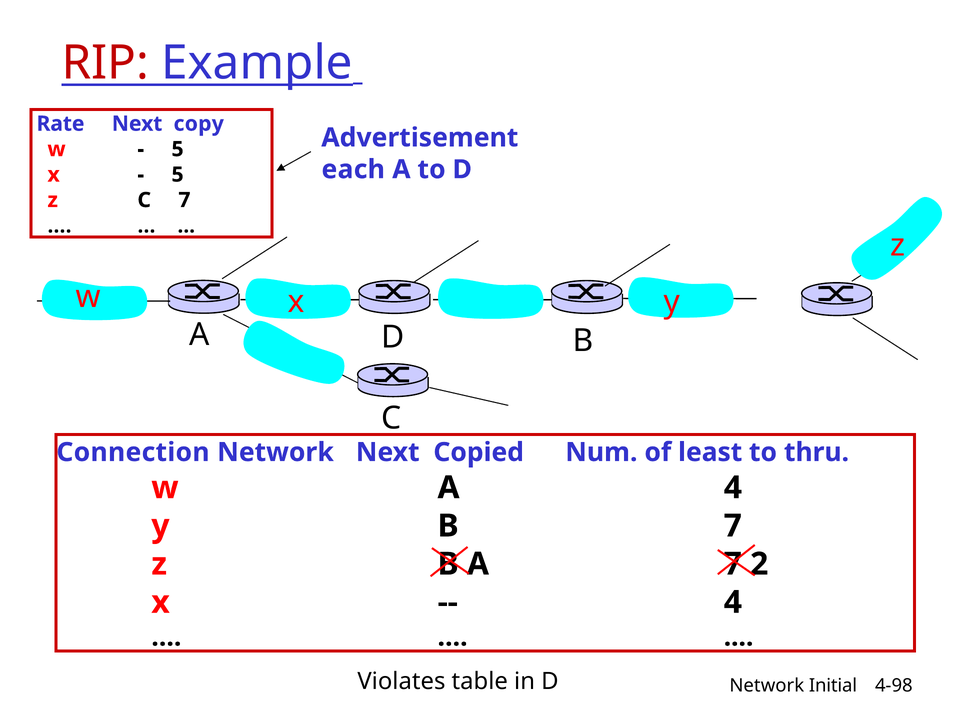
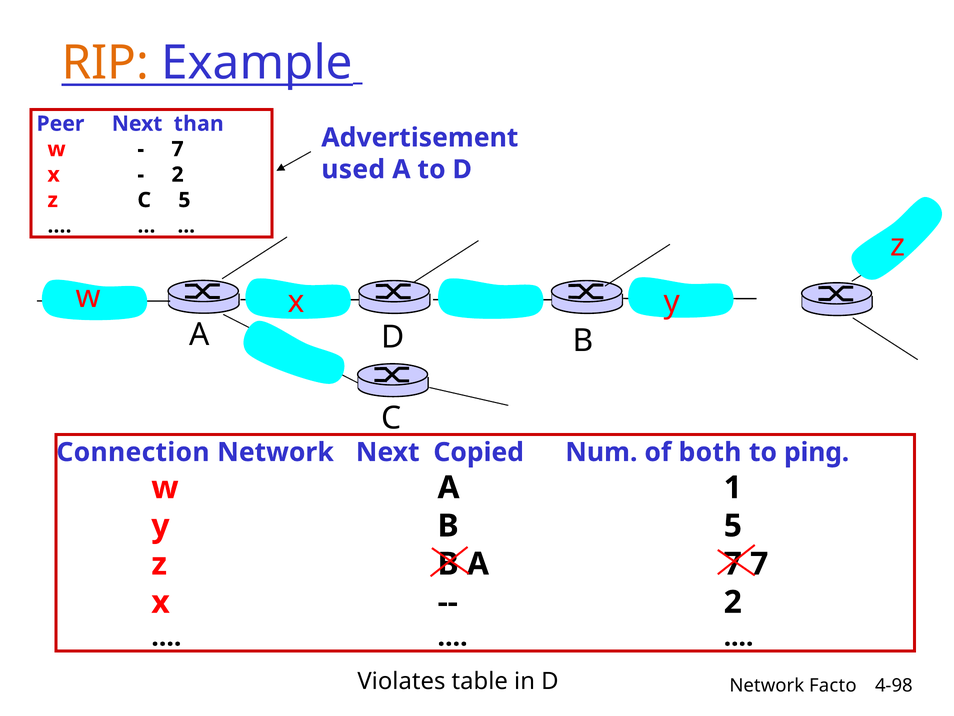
RIP colour: red -> orange
Rate: Rate -> Peer
copy: copy -> than
5 at (178, 149): 5 -> 7
each: each -> used
5 at (178, 175): 5 -> 2
C 7: 7 -> 5
least: least -> both
thru: thru -> ping
A 4: 4 -> 1
B 7: 7 -> 5
7 2: 2 -> 7
4 at (733, 602): 4 -> 2
Initial: Initial -> Facto
